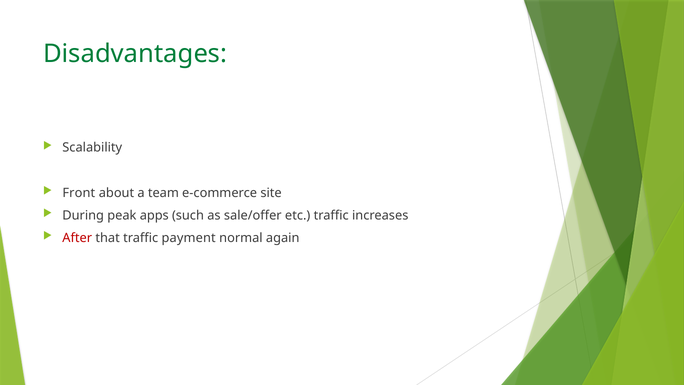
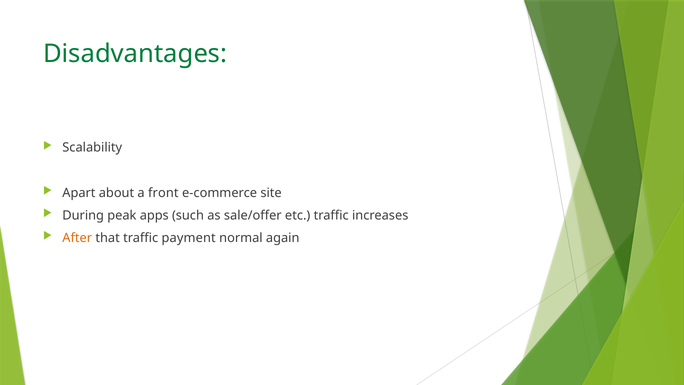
Front: Front -> Apart
team: team -> front
After colour: red -> orange
